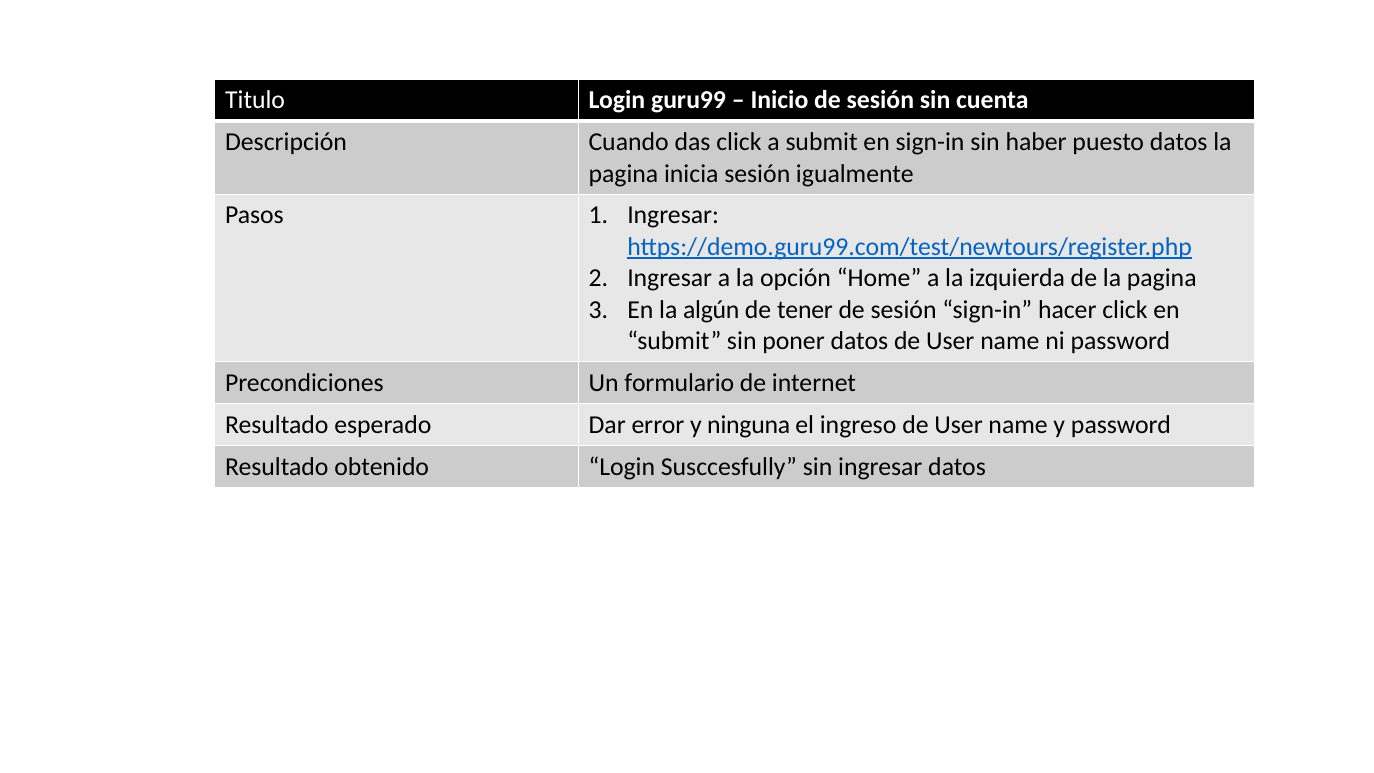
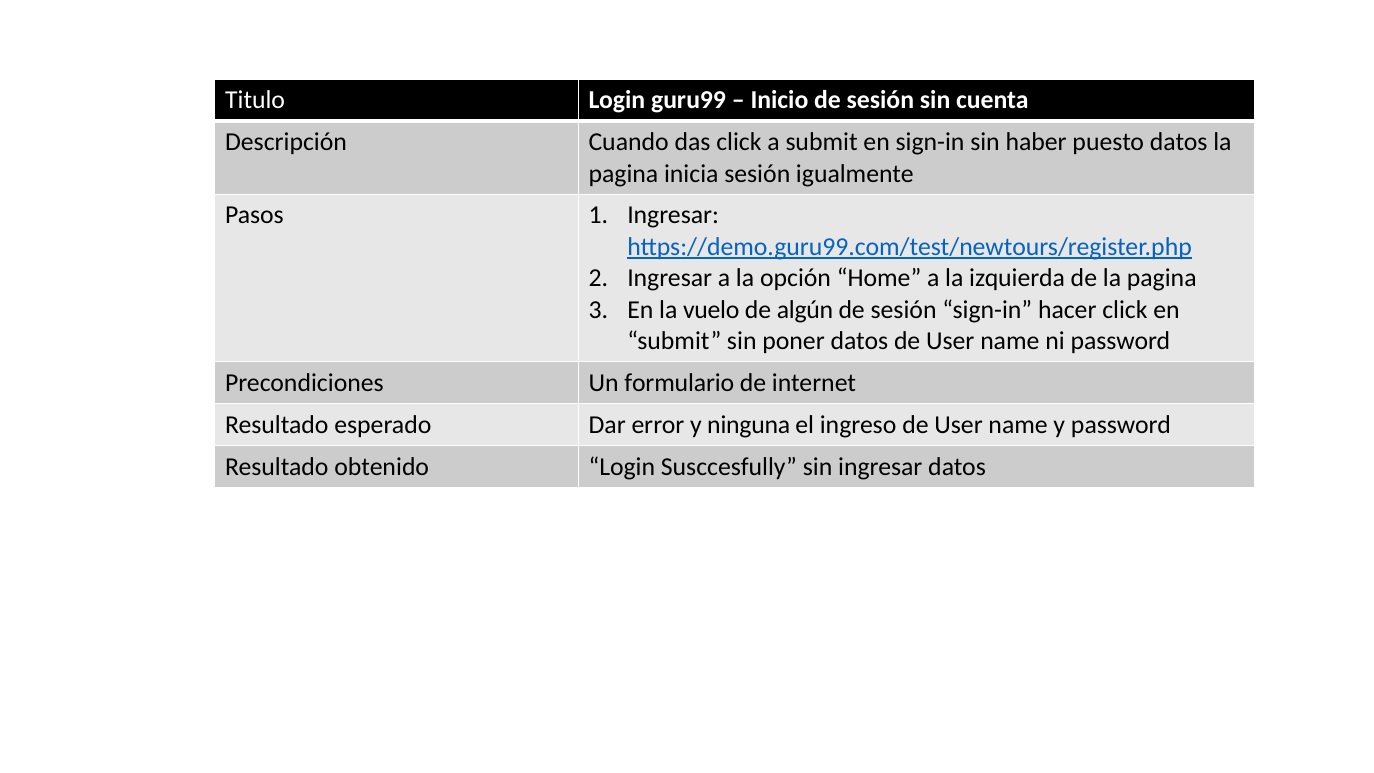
algún: algún -> vuelo
tener: tener -> algún
